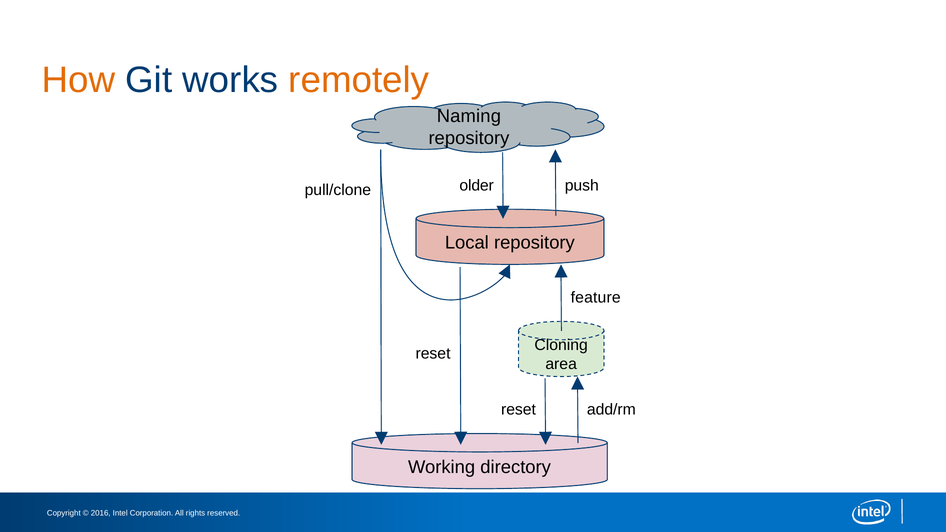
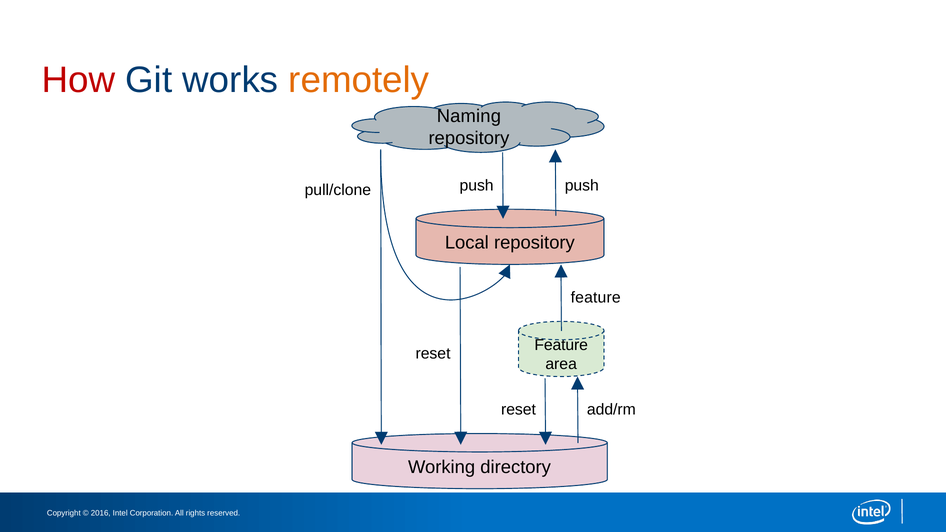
How colour: orange -> red
older at (477, 186): older -> push
Cloning at (561, 345): Cloning -> Feature
